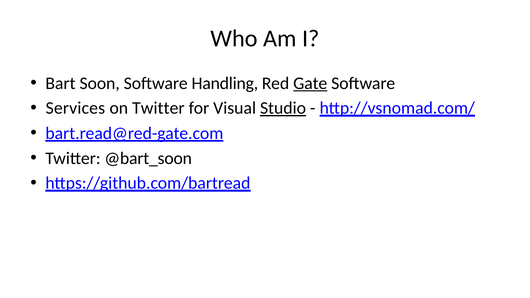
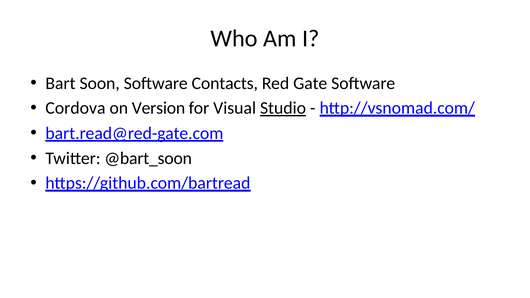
Handling: Handling -> Contacts
Gate underline: present -> none
Services: Services -> Cordova
on Twitter: Twitter -> Version
